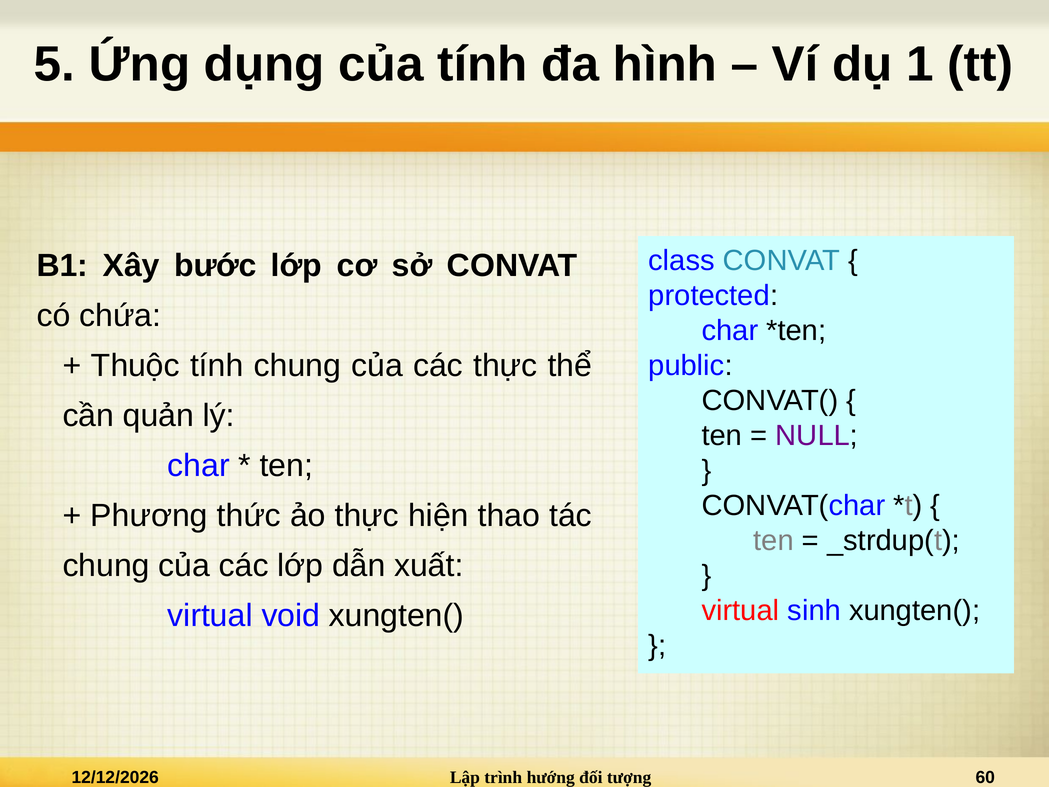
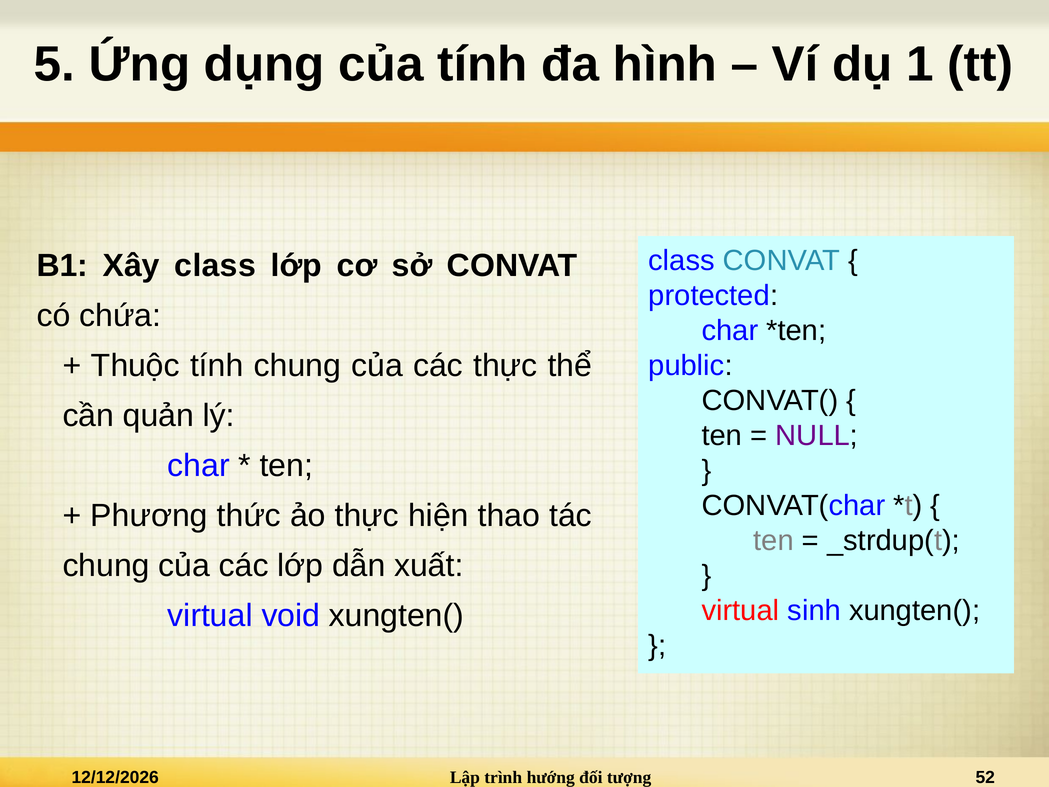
Xây bước: bước -> class
60: 60 -> 52
